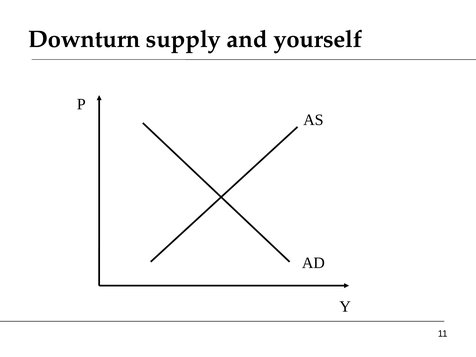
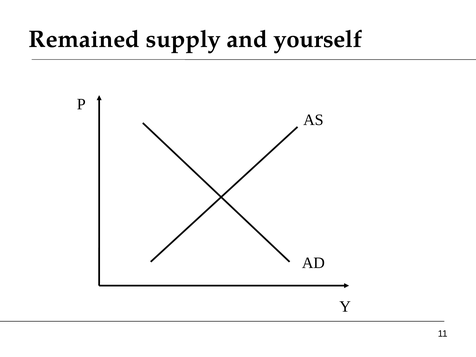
Downturn: Downturn -> Remained
